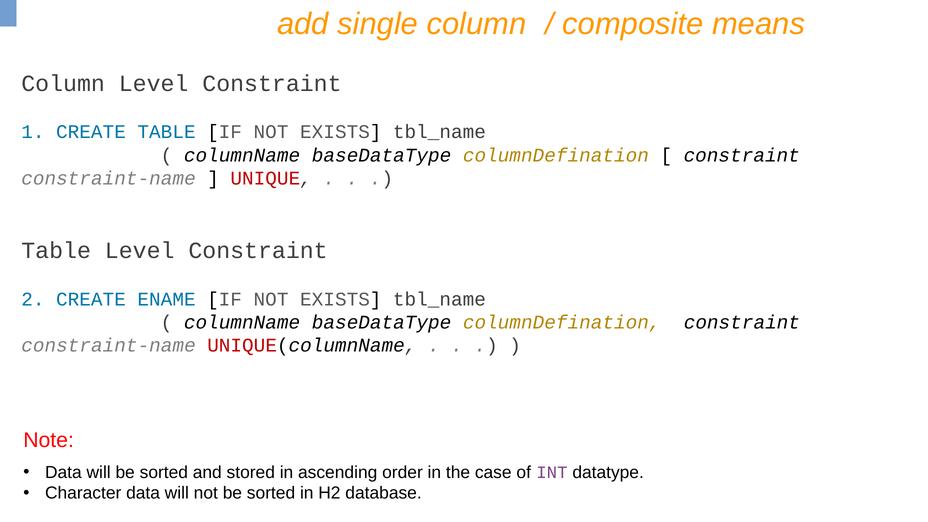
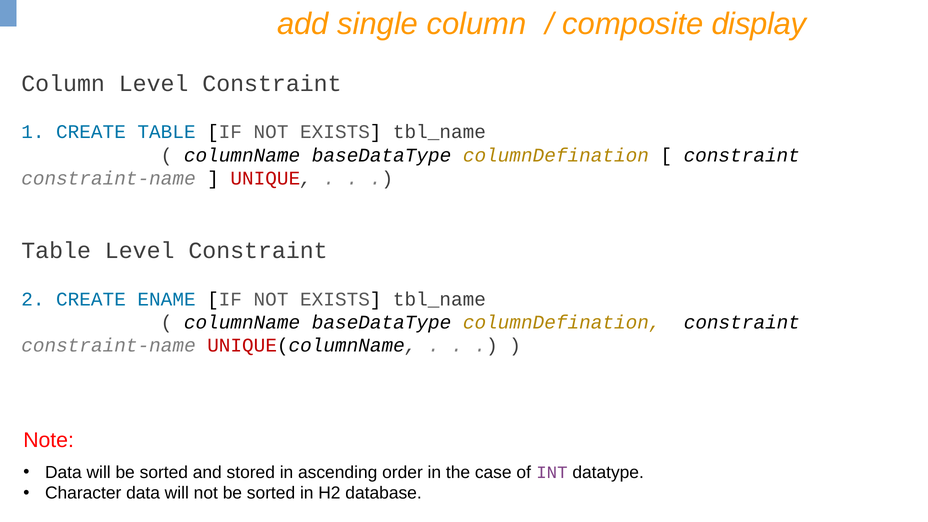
means: means -> display
